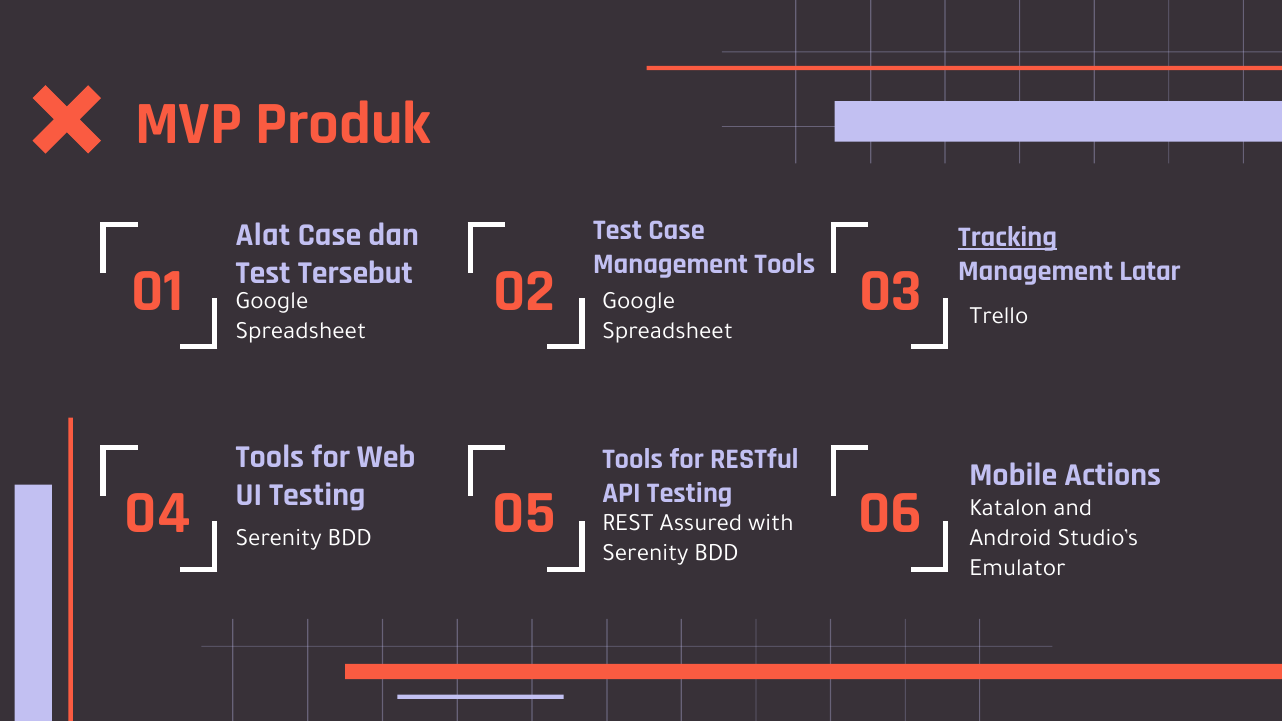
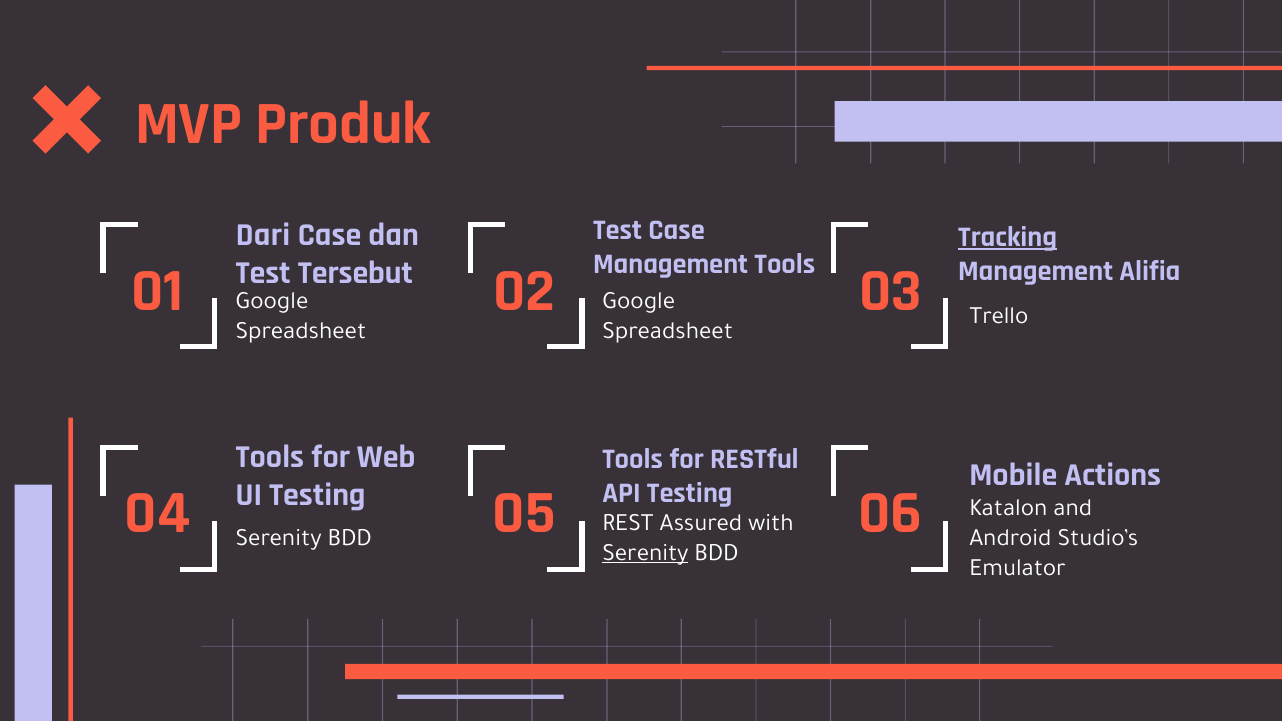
Alat: Alat -> Dari
Latar: Latar -> Alifia
Serenity at (645, 552) underline: none -> present
